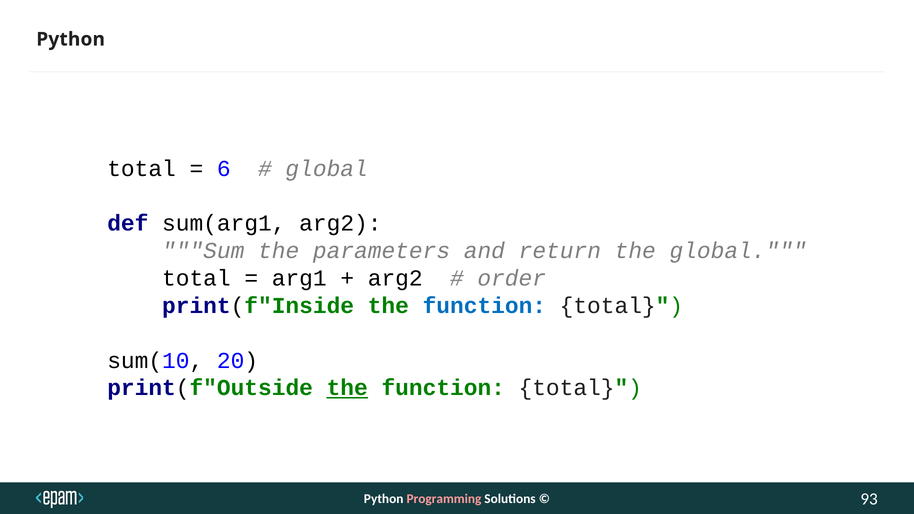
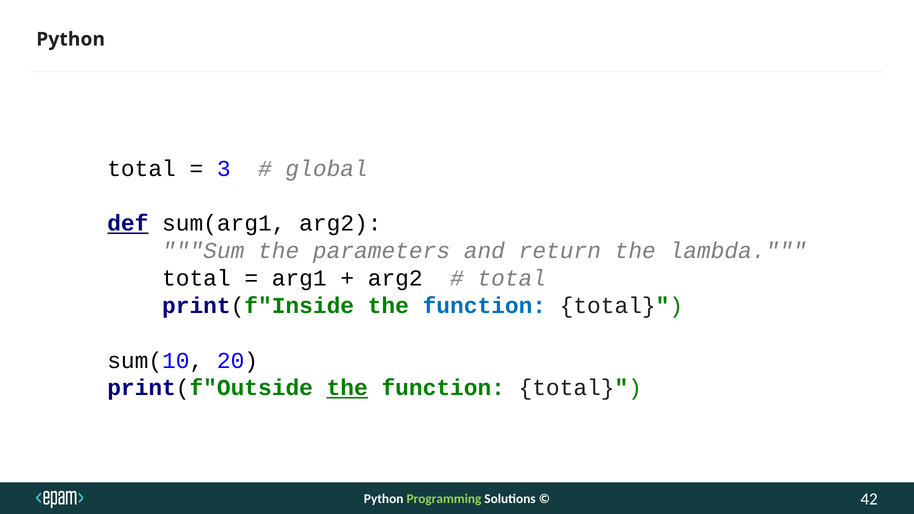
6: 6 -> 3
def underline: none -> present
the global: global -> lambda
order at (512, 278): order -> total
Programming colour: pink -> light green
93: 93 -> 42
